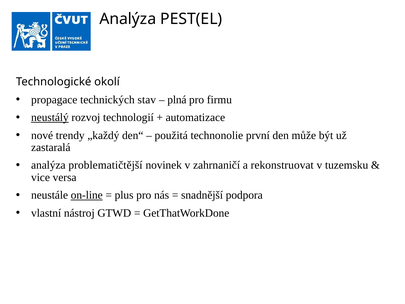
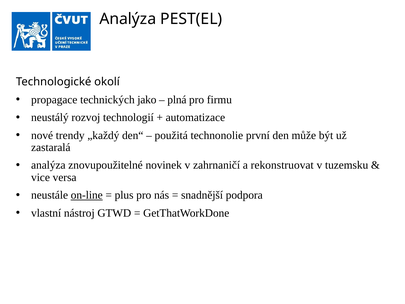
stav: stav -> jako
neustálý underline: present -> none
problematičtější: problematičtější -> znovupoužitelné
